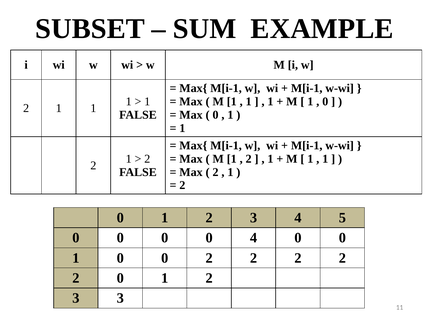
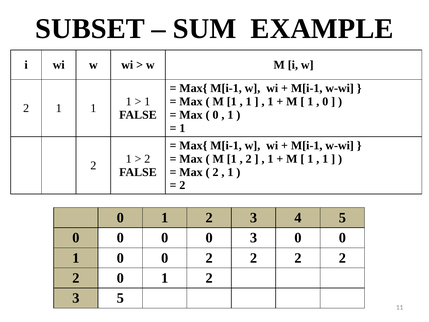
0 4: 4 -> 3
3 3: 3 -> 5
